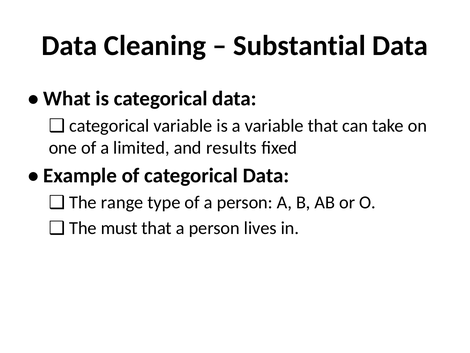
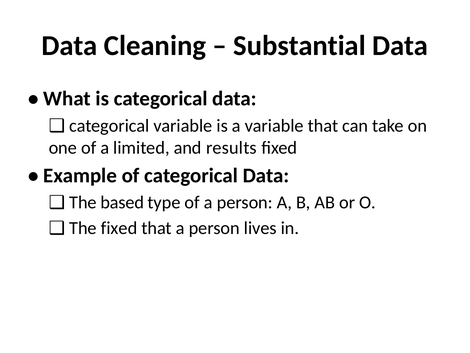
range: range -> based
must at (119, 228): must -> fixed
